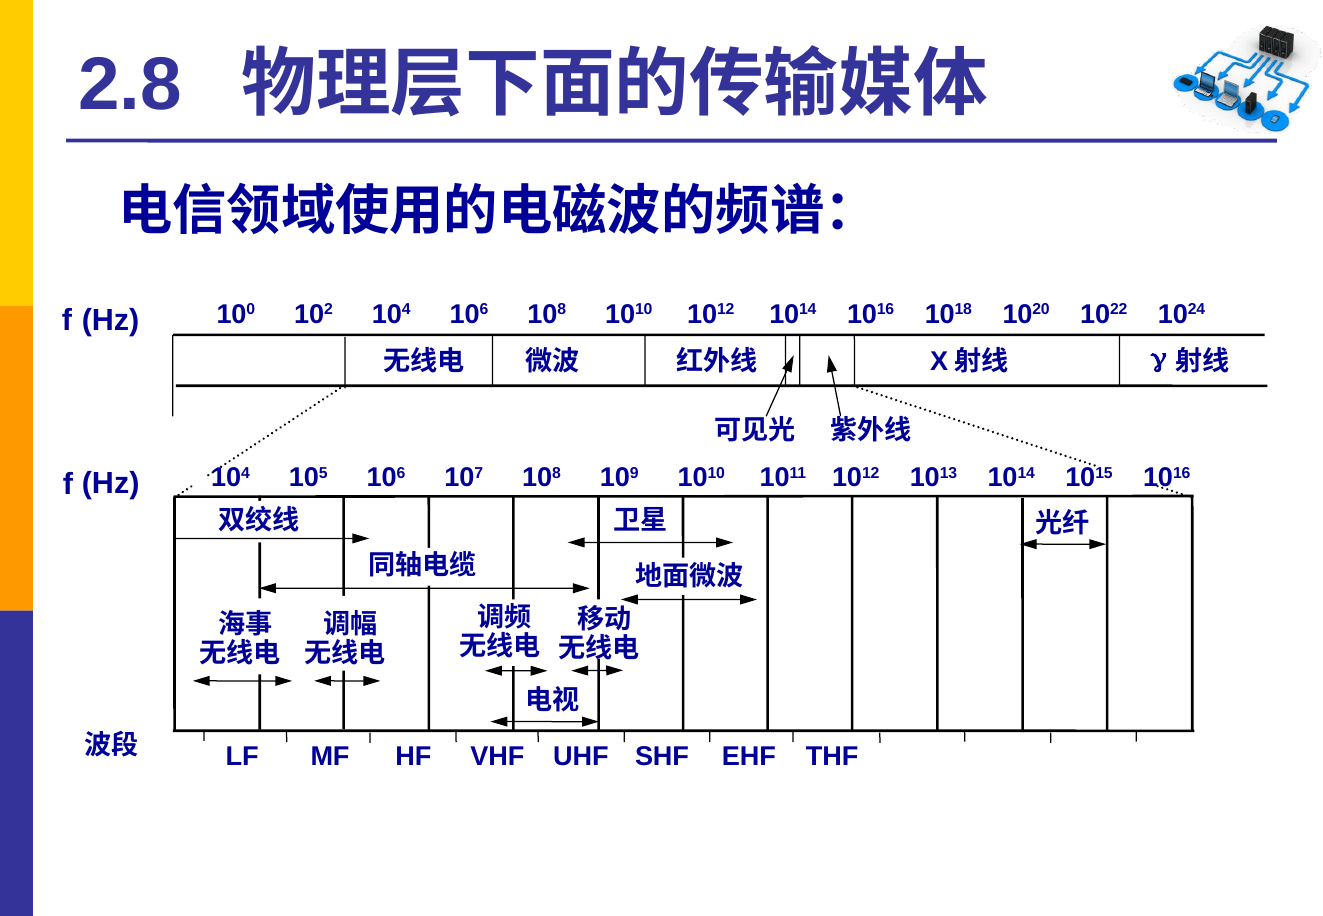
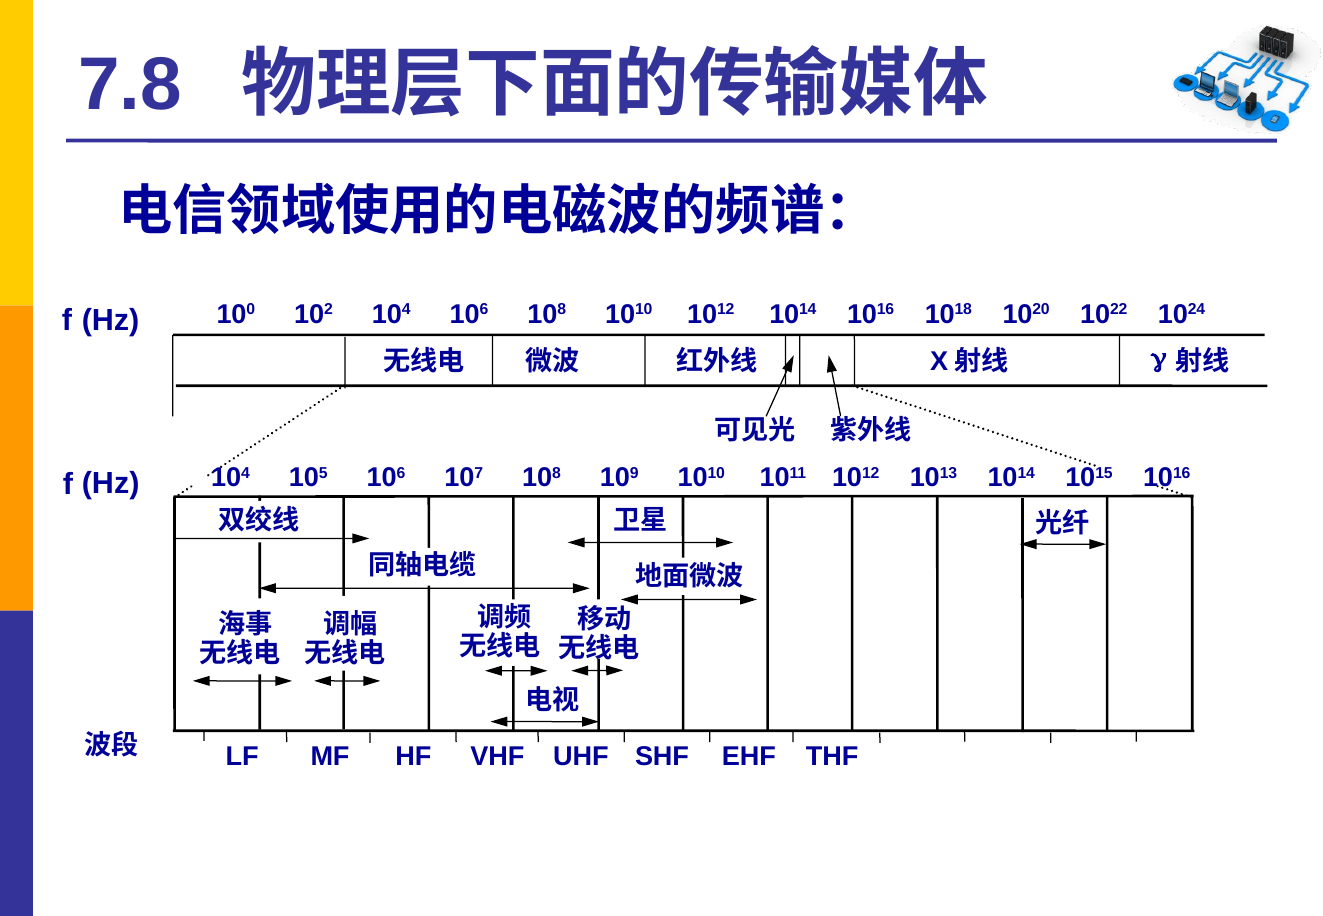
2.8: 2.8 -> 7.8
